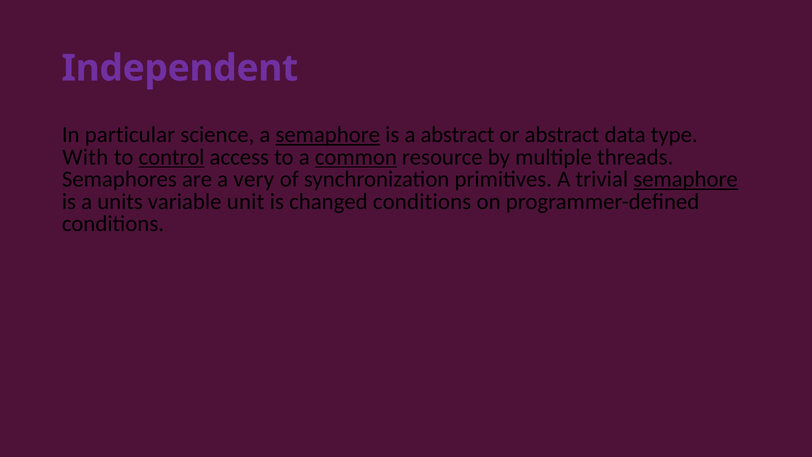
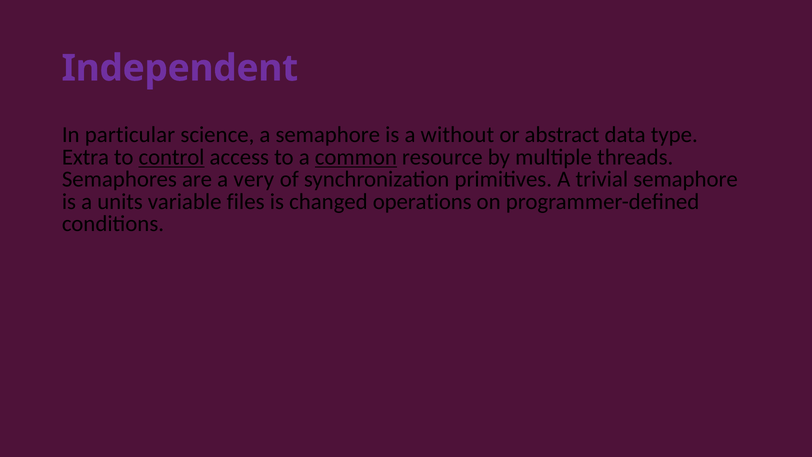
semaphore at (328, 135) underline: present -> none
a abstract: abstract -> without
With: With -> Extra
semaphore at (686, 179) underline: present -> none
unit: unit -> files
changed conditions: conditions -> operations
